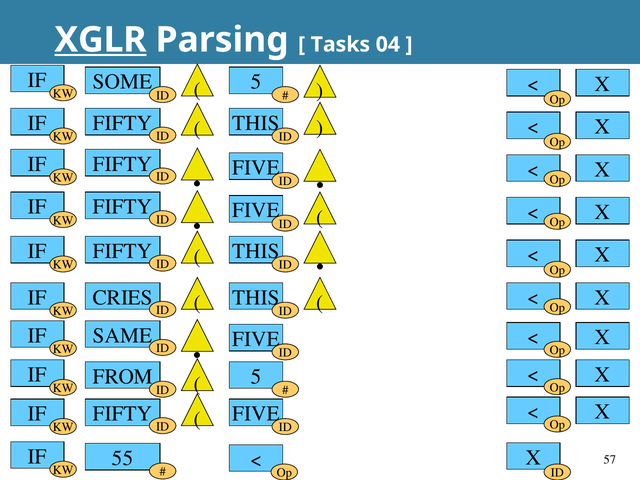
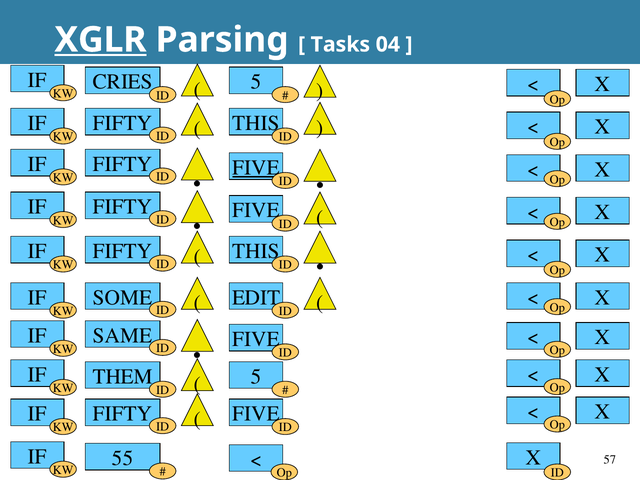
SOME: SOME -> CRIES
FIVE at (256, 168) underline: none -> present
CRIES: CRIES -> SOME
THIS at (256, 297): THIS -> EDIT
FROM: FROM -> THEM
